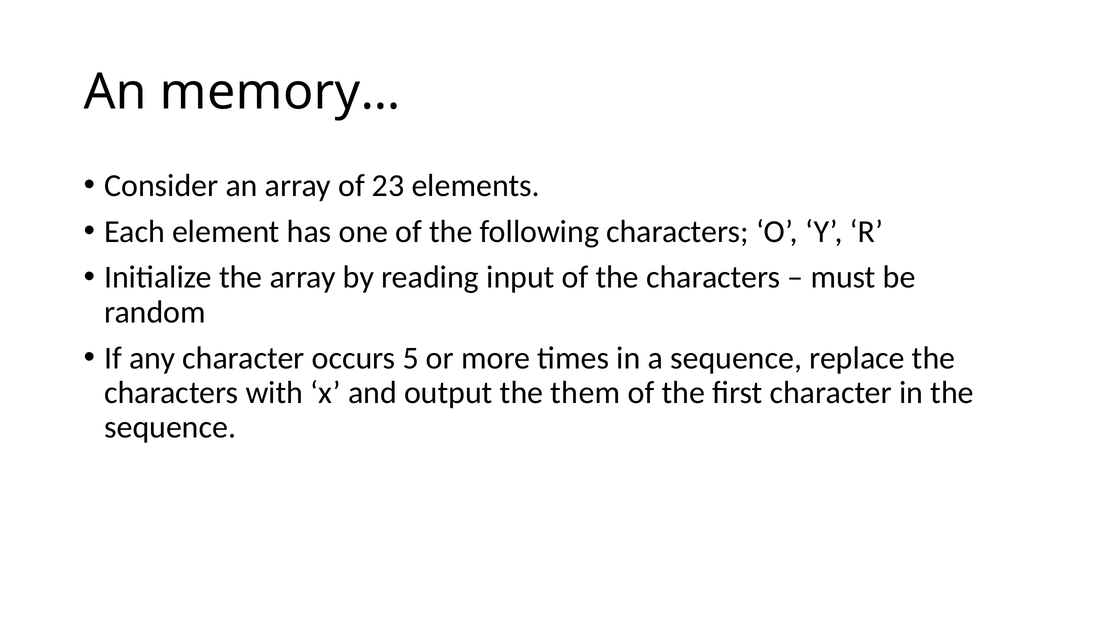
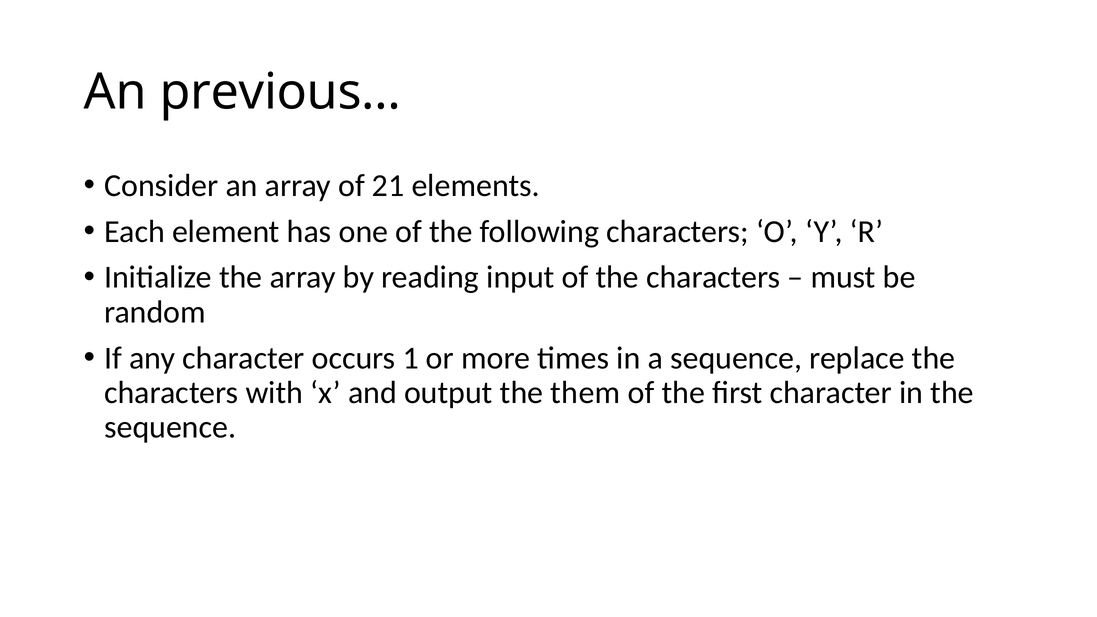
memory…: memory… -> previous…
23: 23 -> 21
5: 5 -> 1
